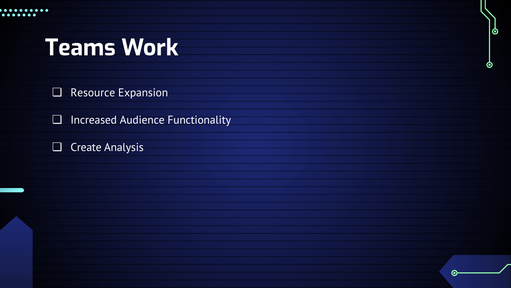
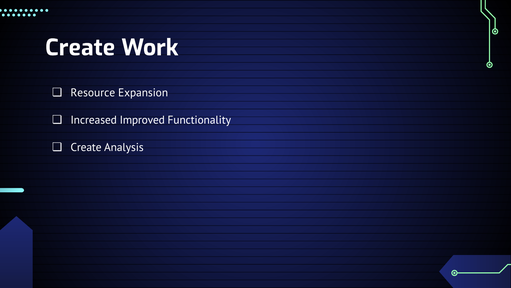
Teams at (80, 48): Teams -> Create
Audience: Audience -> Improved
